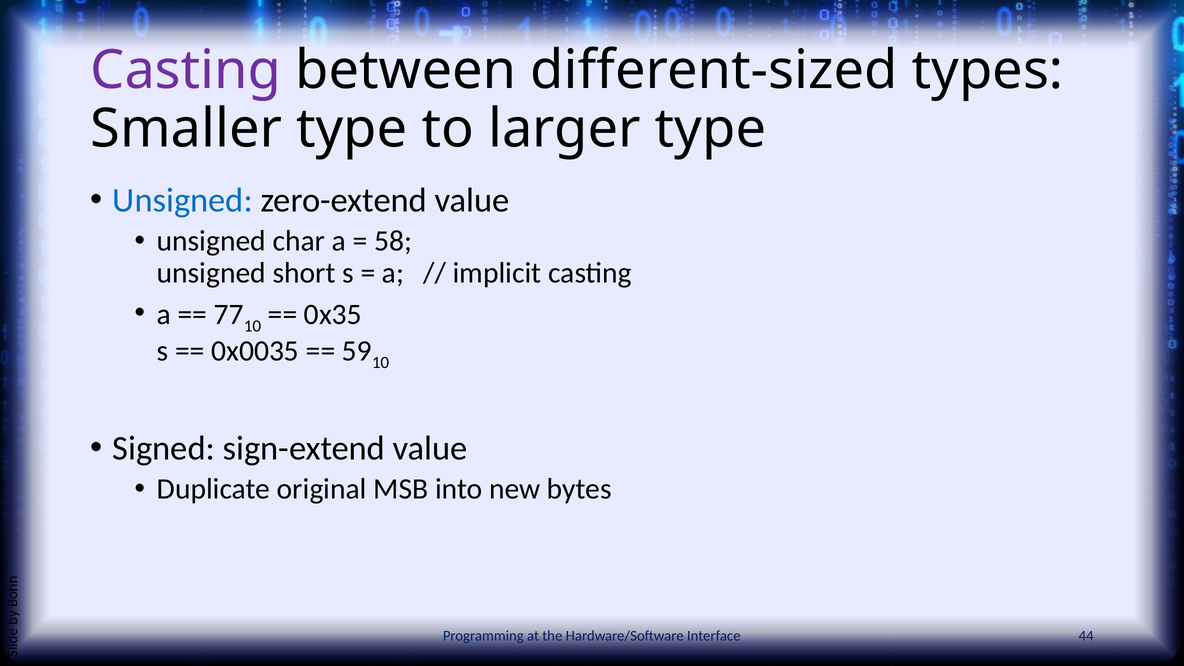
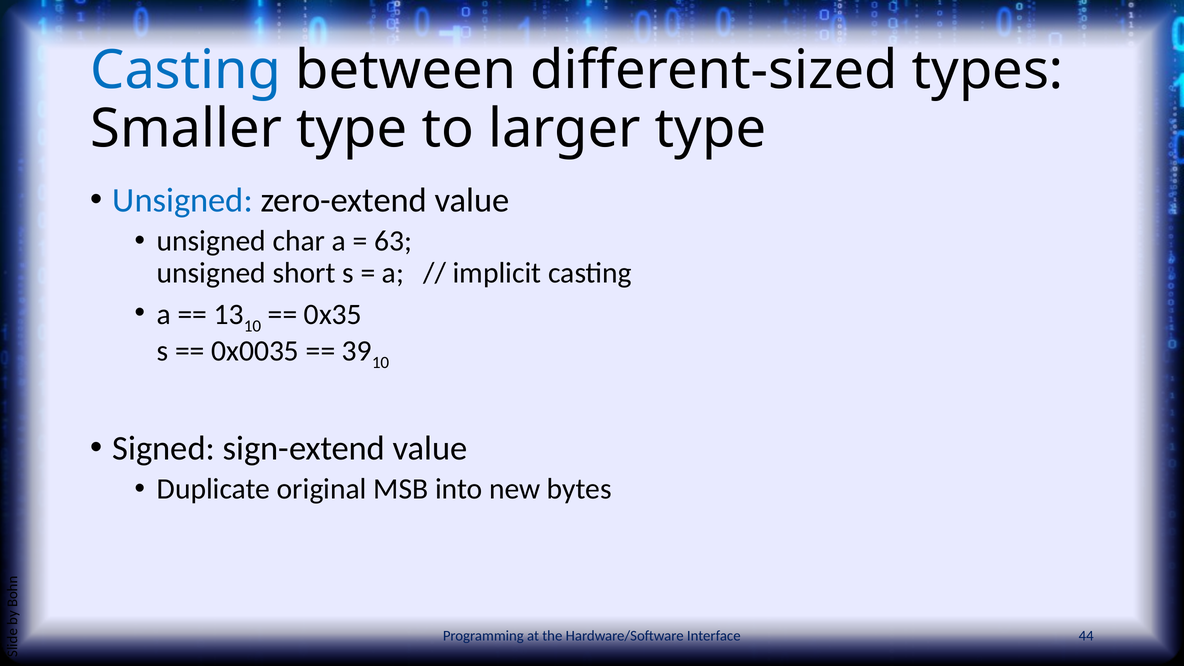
Casting at (186, 70) colour: purple -> blue
58: 58 -> 63
77: 77 -> 13
59: 59 -> 39
